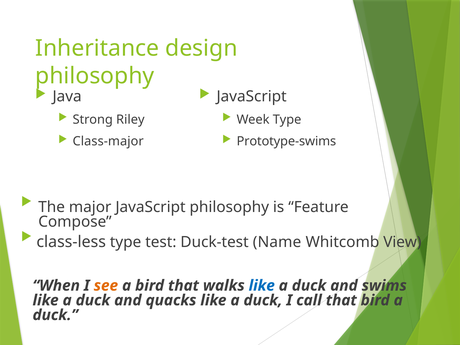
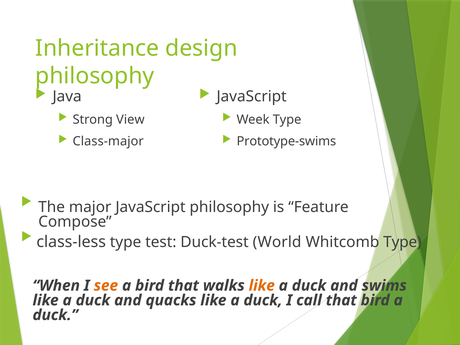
Riley: Riley -> View
Name: Name -> World
Whitcomb View: View -> Type
like at (262, 286) colour: blue -> orange
